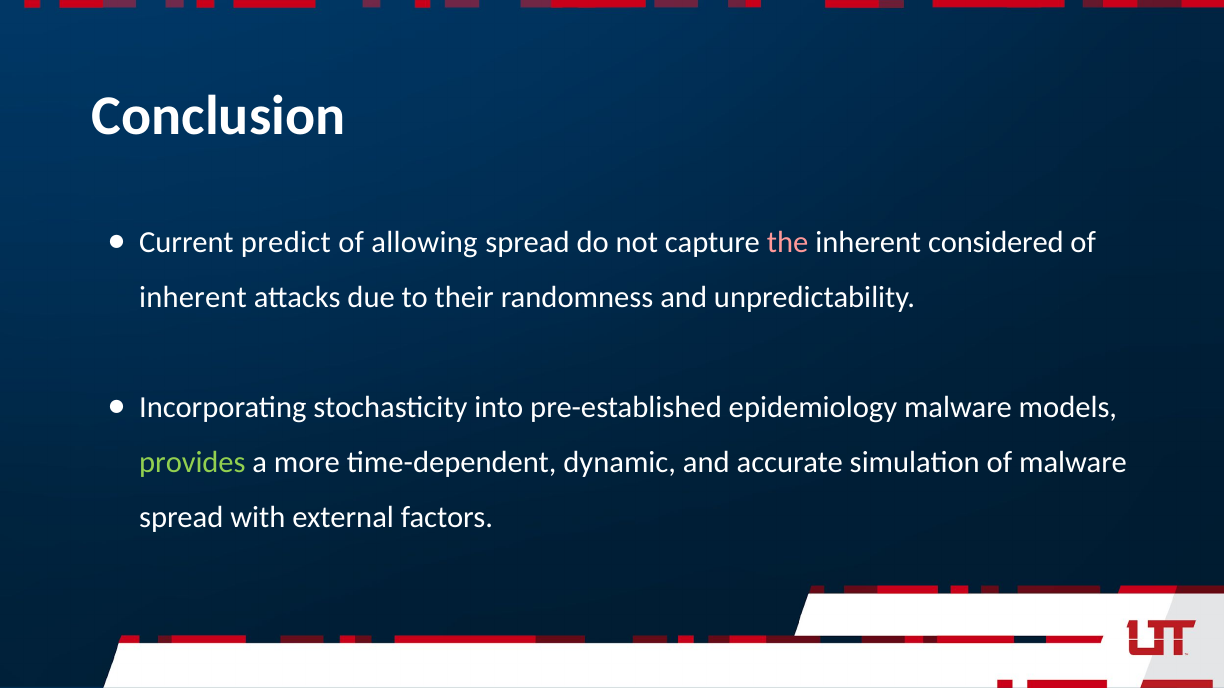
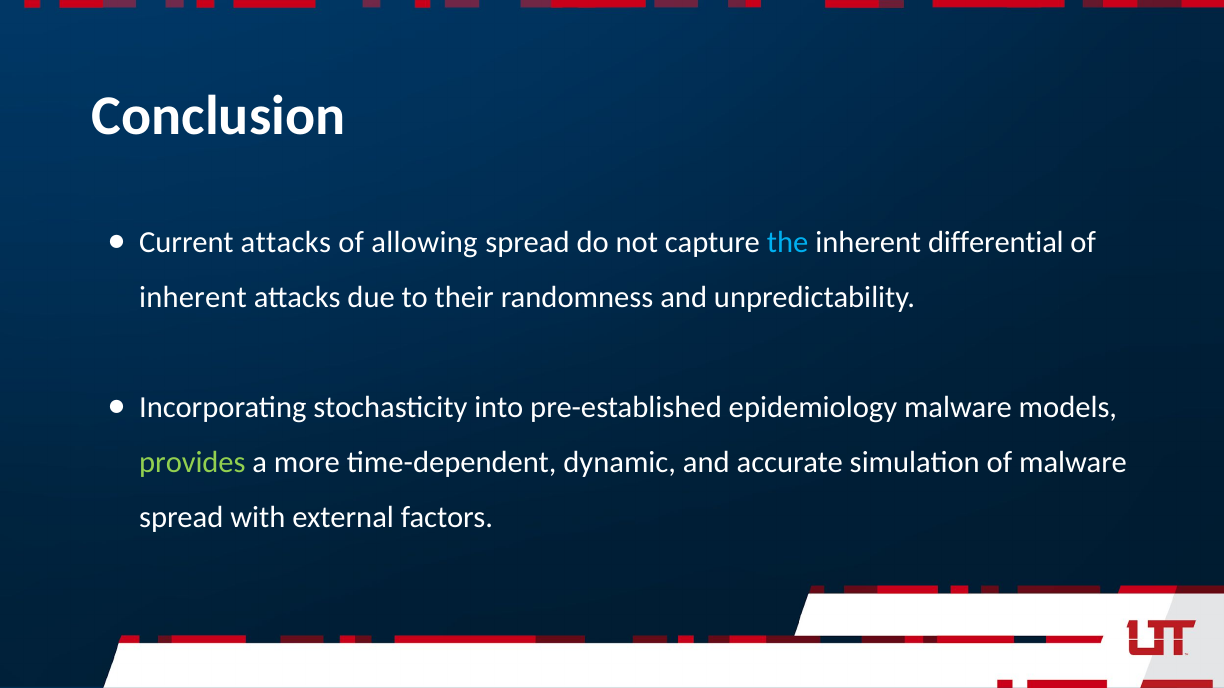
Current predict: predict -> attacks
the colour: pink -> light blue
considered: considered -> differential
